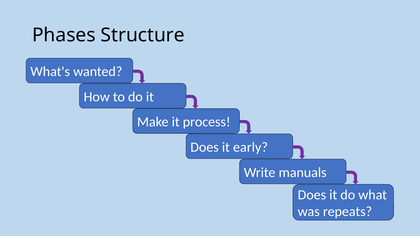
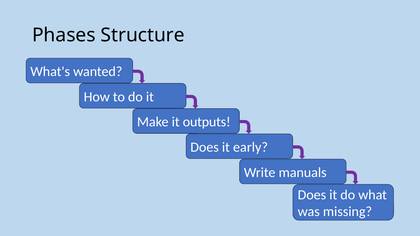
process: process -> outputs
repeats: repeats -> missing
